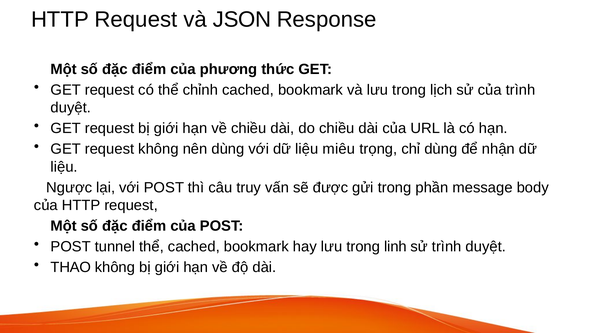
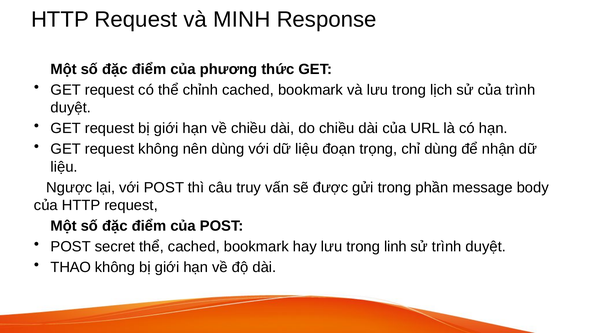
JSON: JSON -> MINH
miêu: miêu -> đoạn
tunnel: tunnel -> secret
